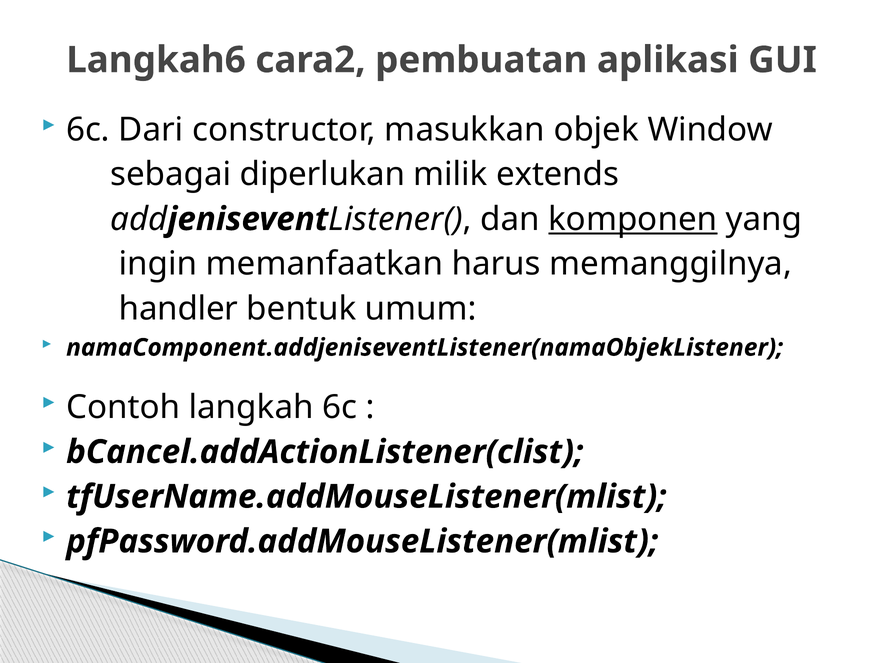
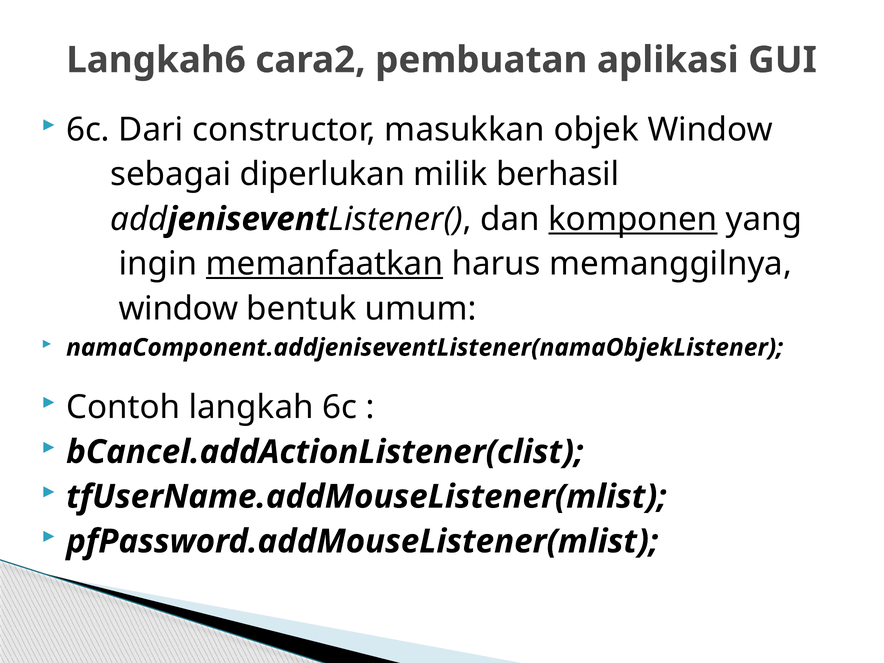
extends: extends -> berhasil
memanfaatkan underline: none -> present
handler at (179, 309): handler -> window
